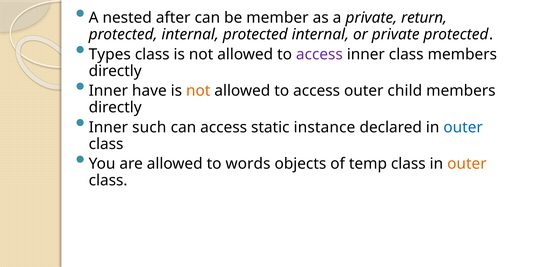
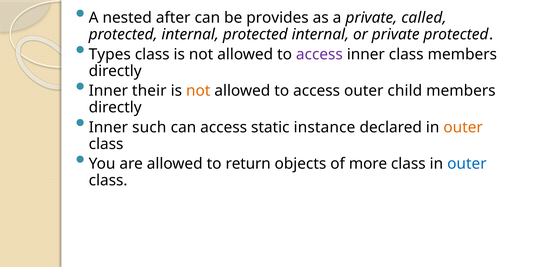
member: member -> provides
return: return -> called
have: have -> their
outer at (463, 127) colour: blue -> orange
words: words -> return
temp: temp -> more
outer at (467, 163) colour: orange -> blue
